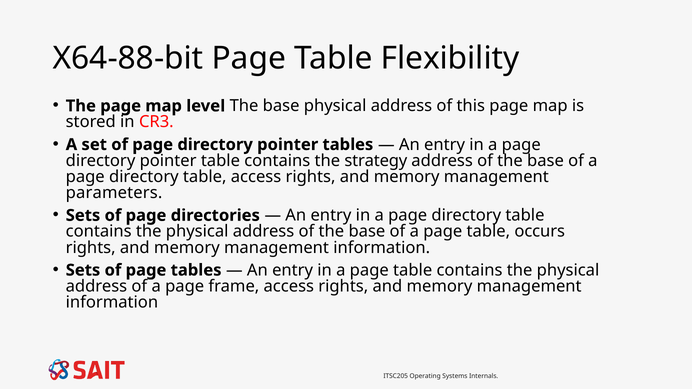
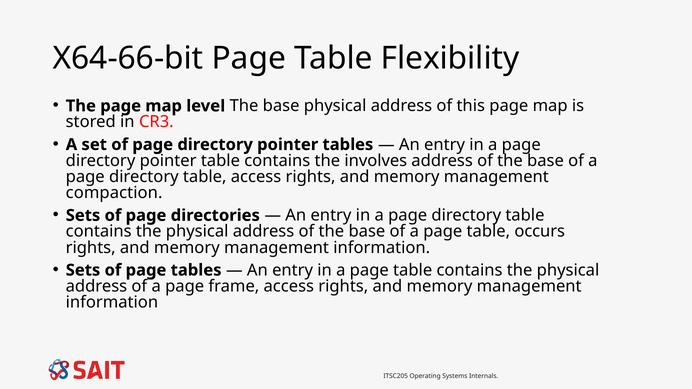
X64-88-bit: X64-88-bit -> X64-66-bit
strategy: strategy -> involves
parameters: parameters -> compaction
